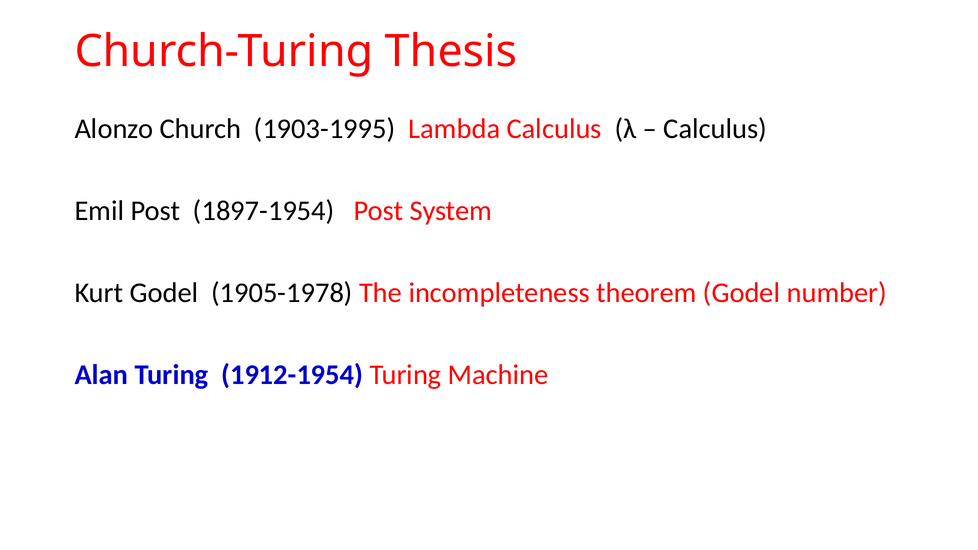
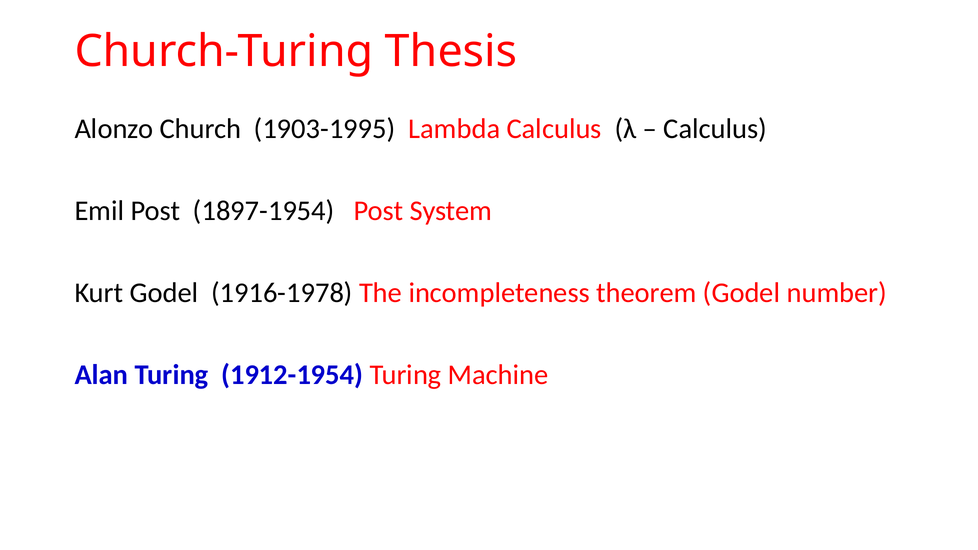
1905-1978: 1905-1978 -> 1916-1978
